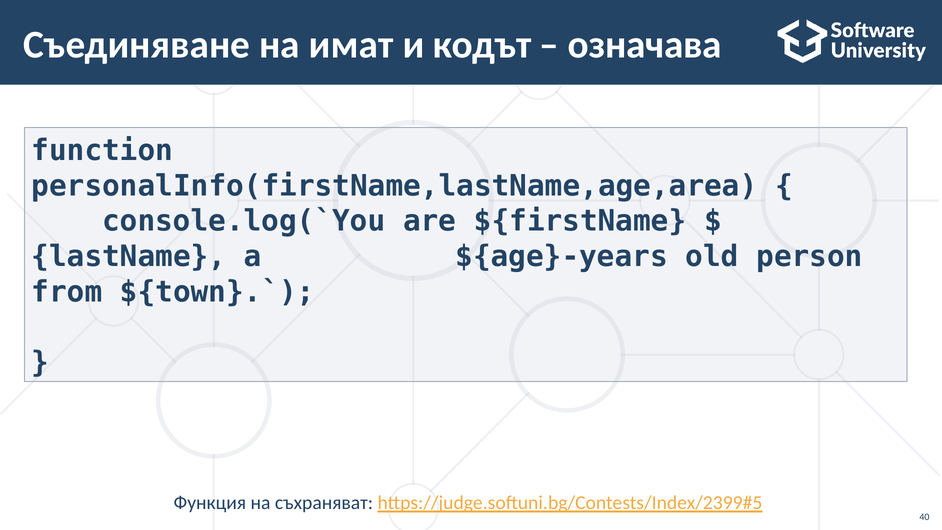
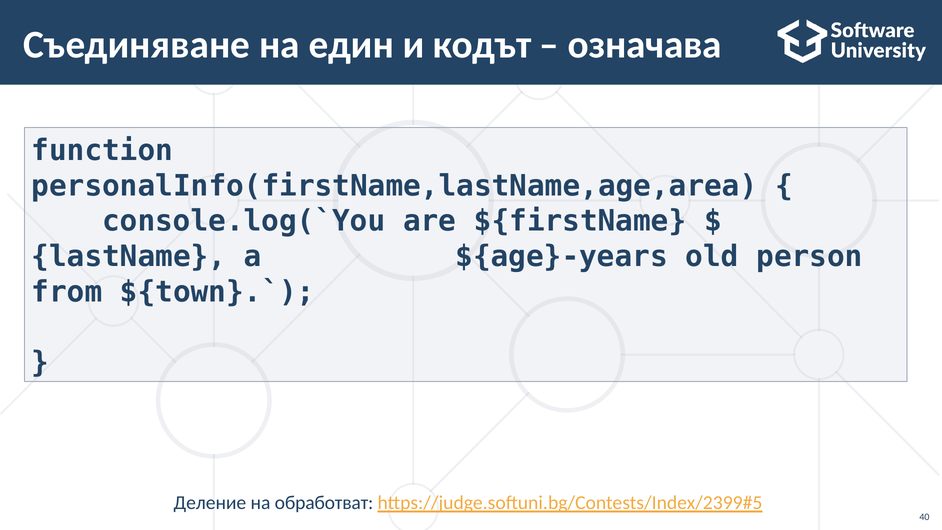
имат: имат -> един
Функция: Функция -> Деление
съхраняват: съхраняват -> обработват
